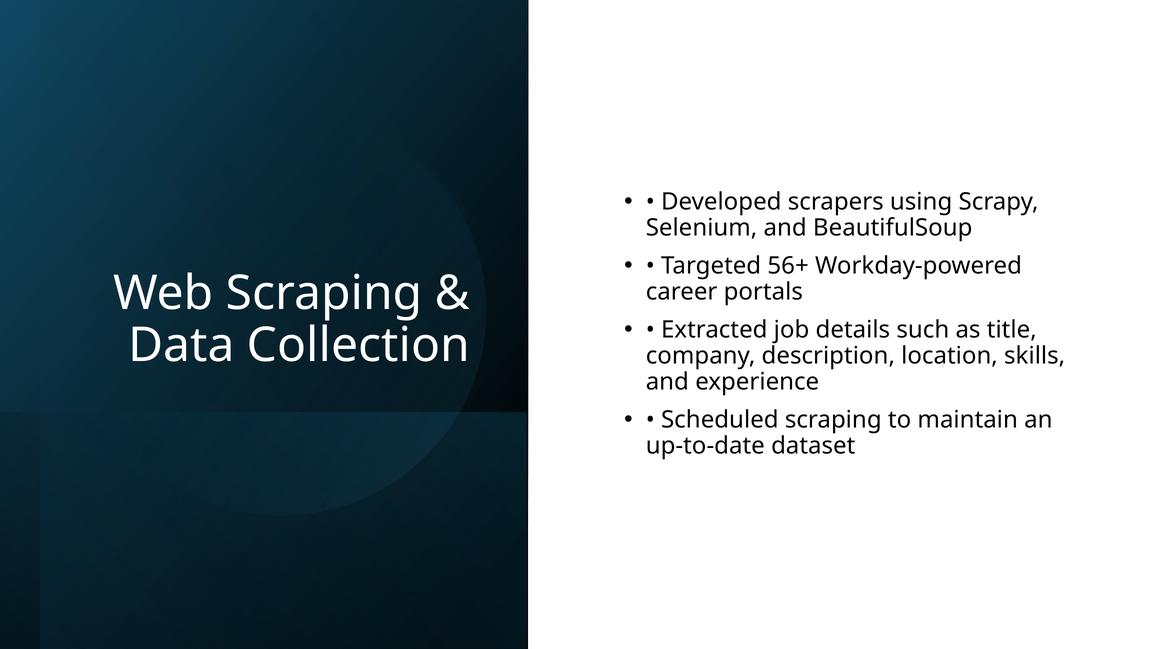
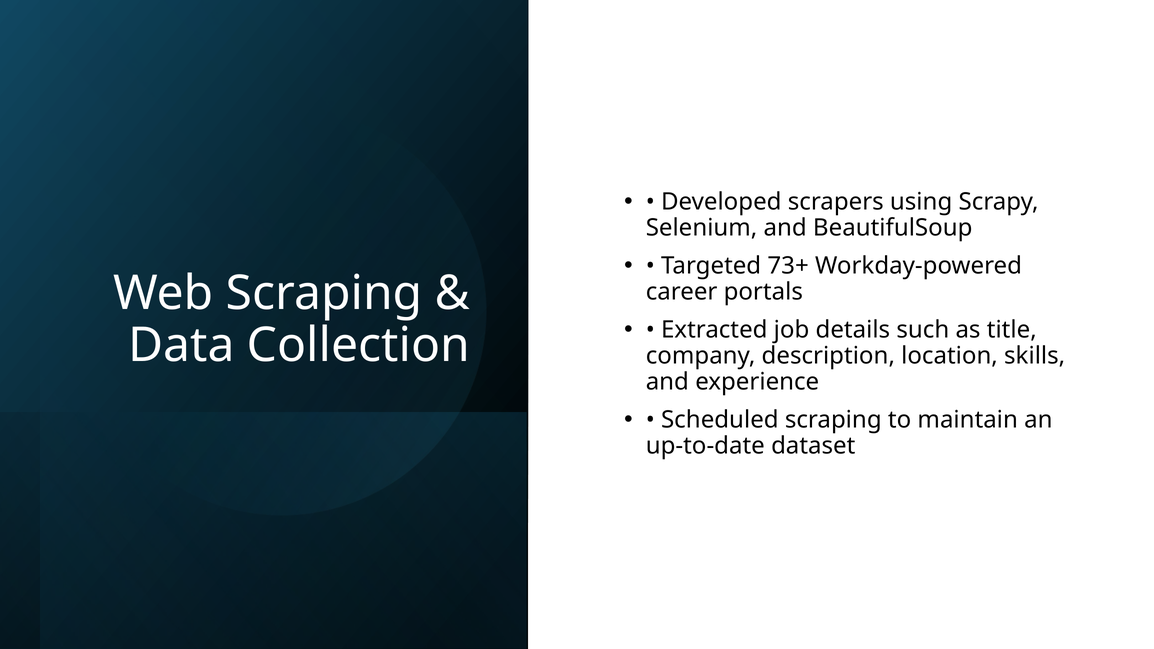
56+: 56+ -> 73+
